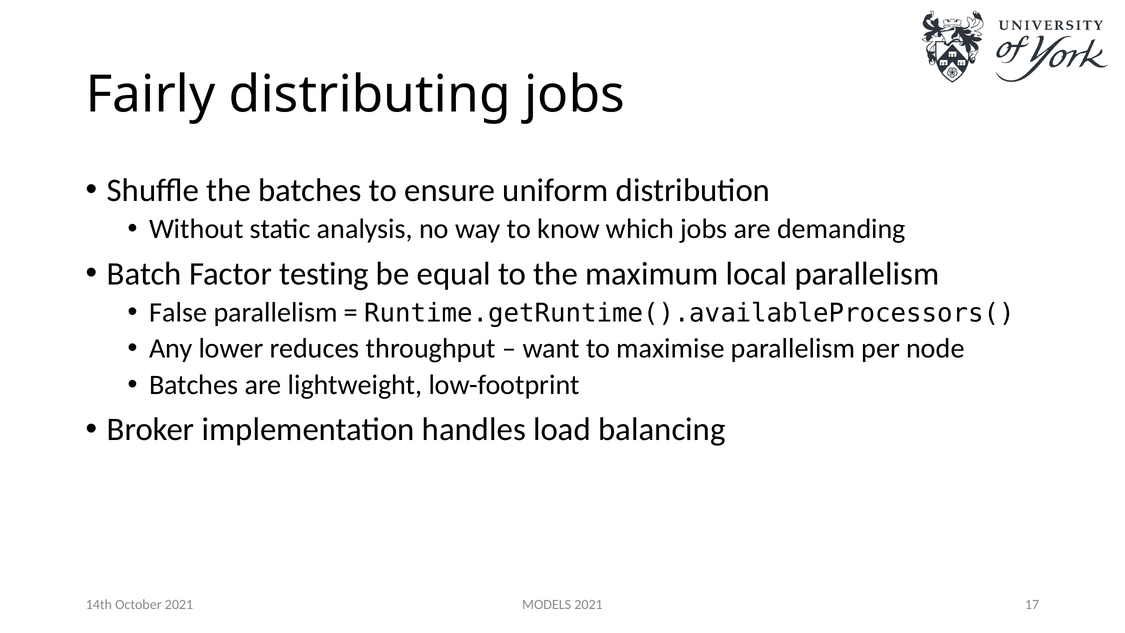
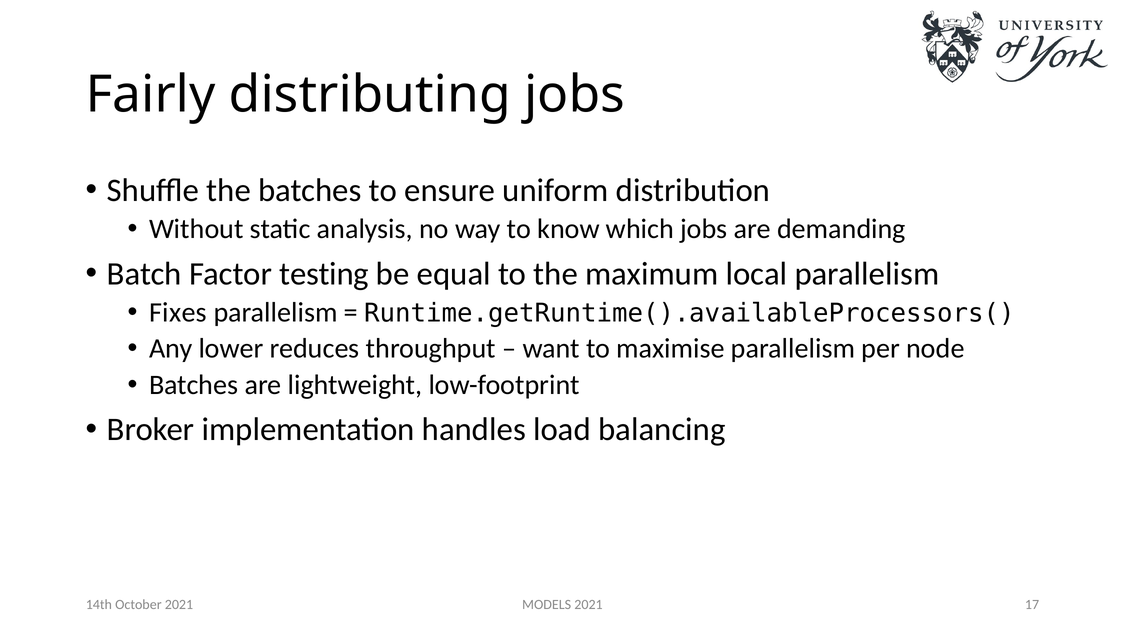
False: False -> Fixes
